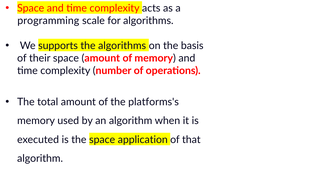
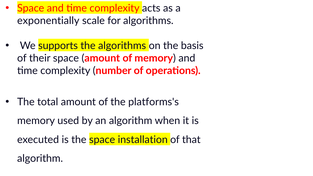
programming: programming -> exponentially
application: application -> installation
